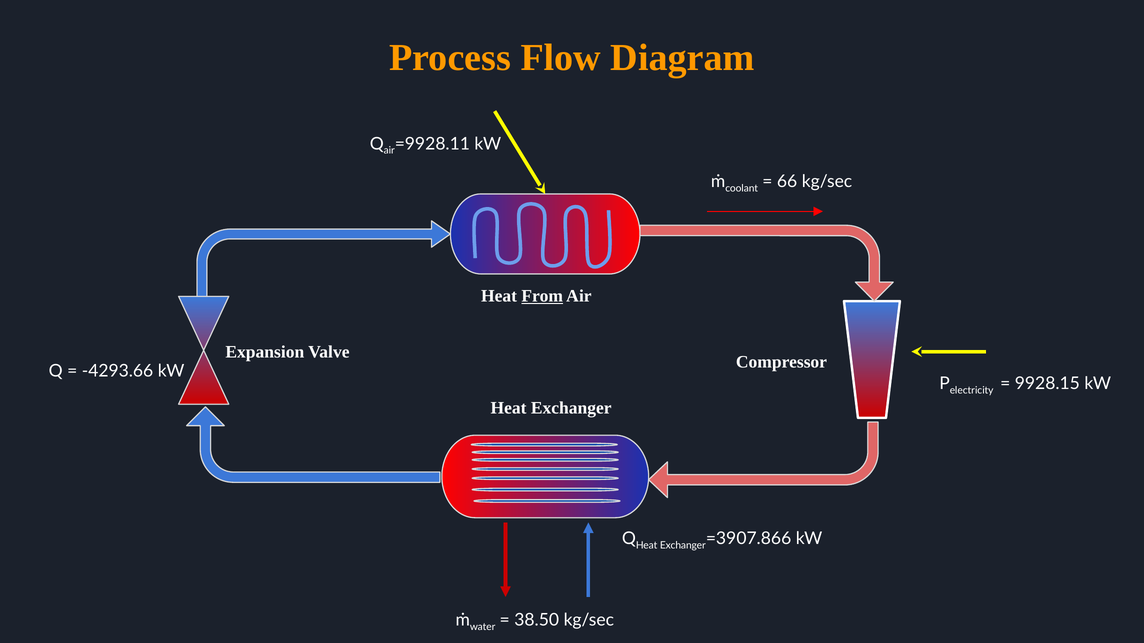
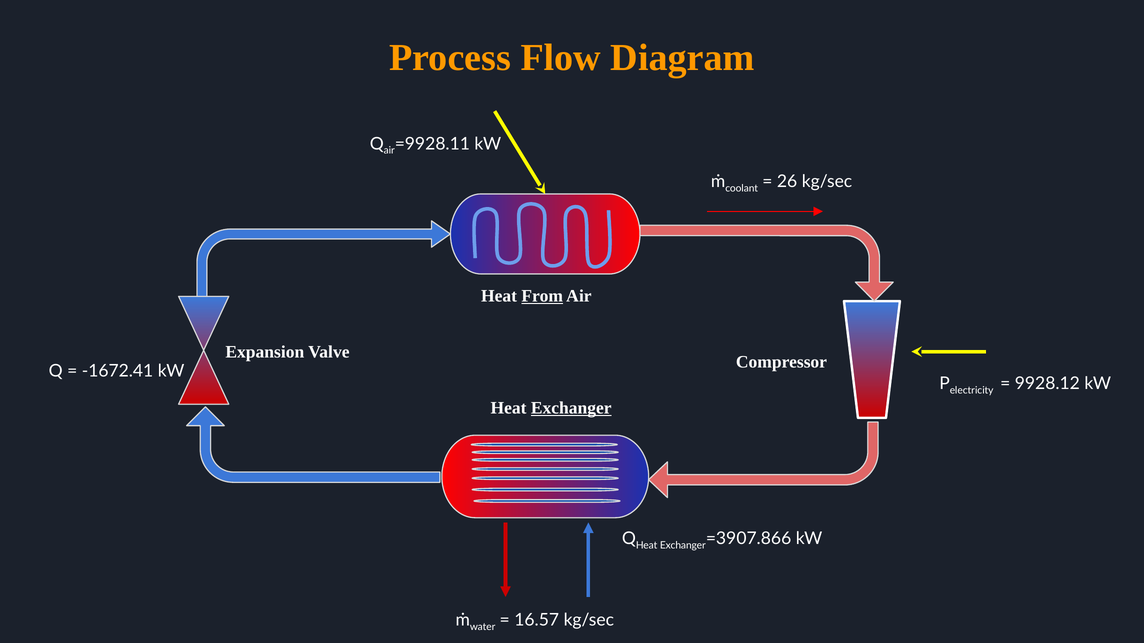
66: 66 -> 26
-4293.66: -4293.66 -> -1672.41
9928.15: 9928.15 -> 9928.12
Exchanger at (571, 408) underline: none -> present
38.50: 38.50 -> 16.57
